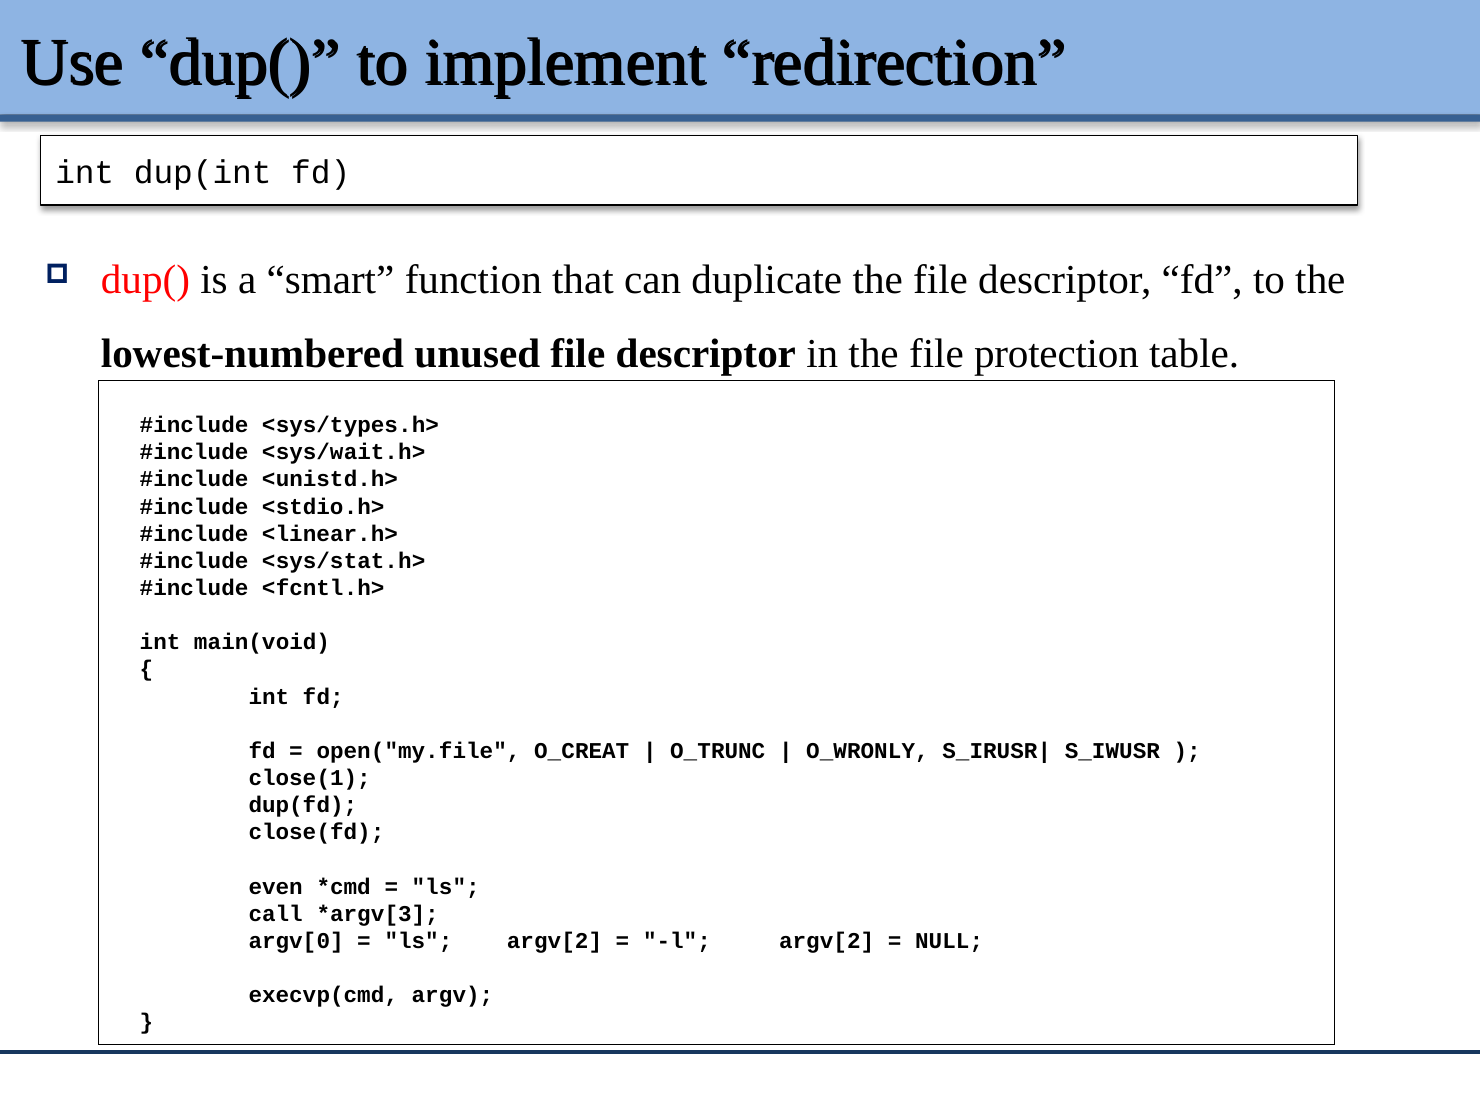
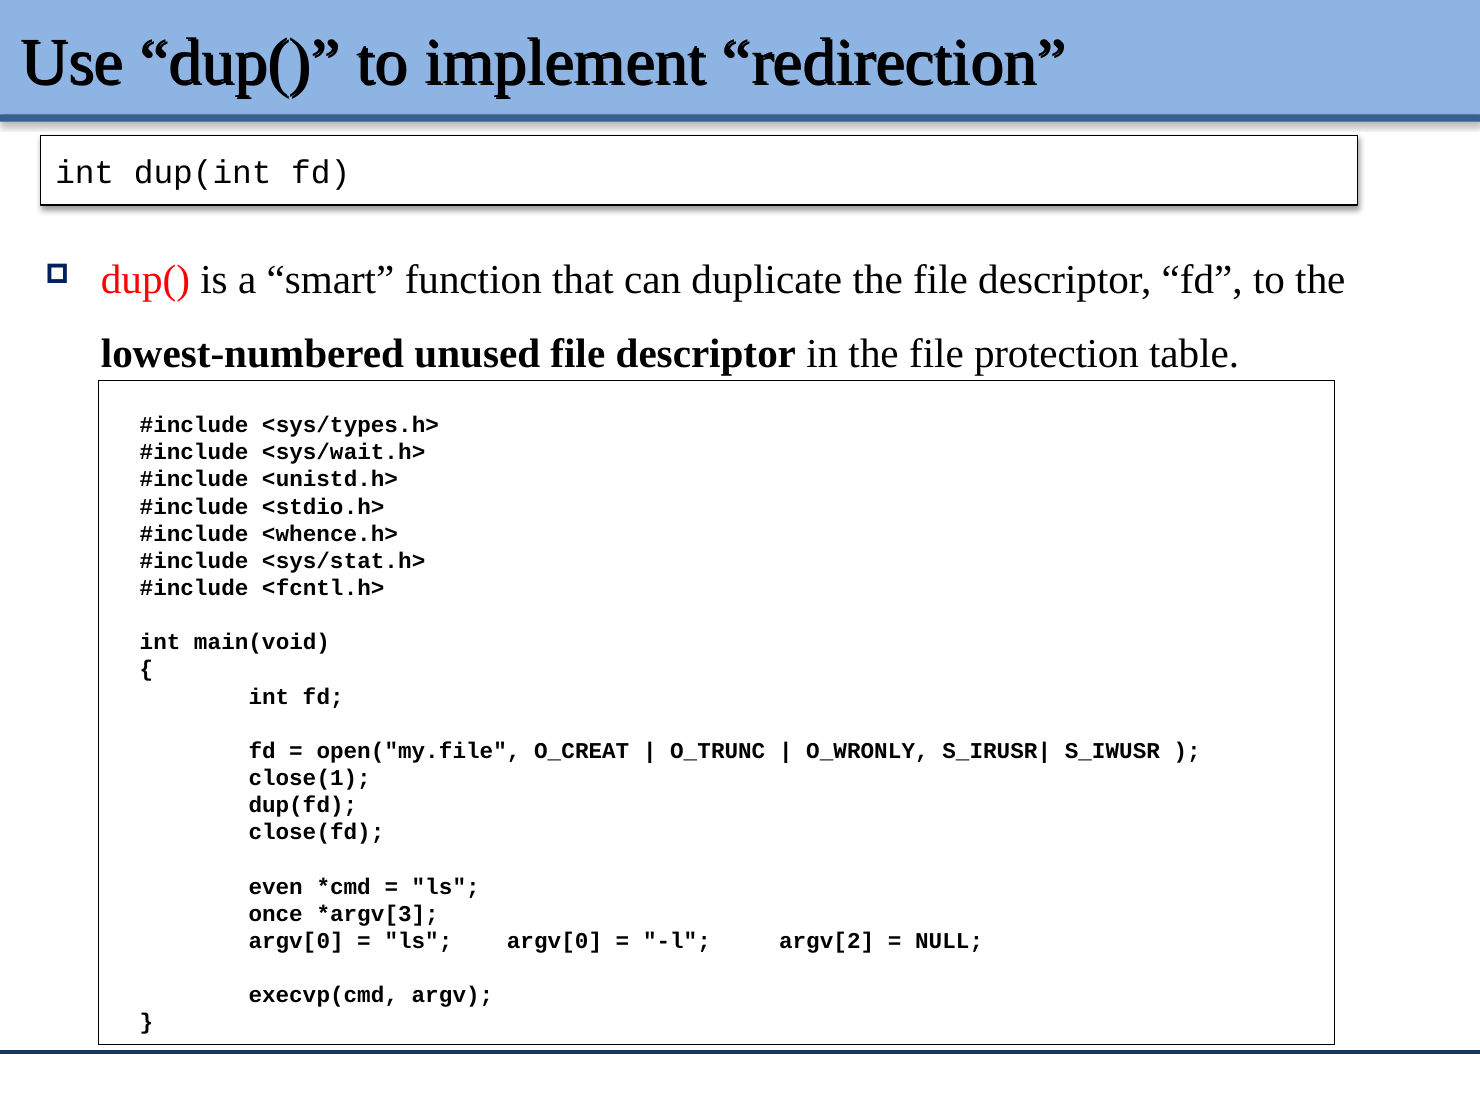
<linear.h>: <linear.h> -> <whence.h>
call: call -> once
ls argv[2: argv[2 -> argv[0
